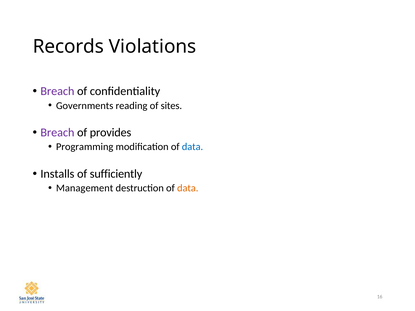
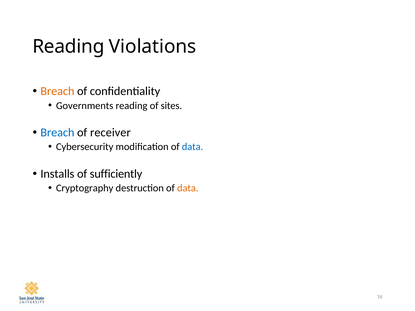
Records at (68, 47): Records -> Reading
Breach at (57, 91) colour: purple -> orange
Breach at (57, 133) colour: purple -> blue
provides: provides -> receiver
Programming: Programming -> Cybersecurity
Management: Management -> Cryptography
